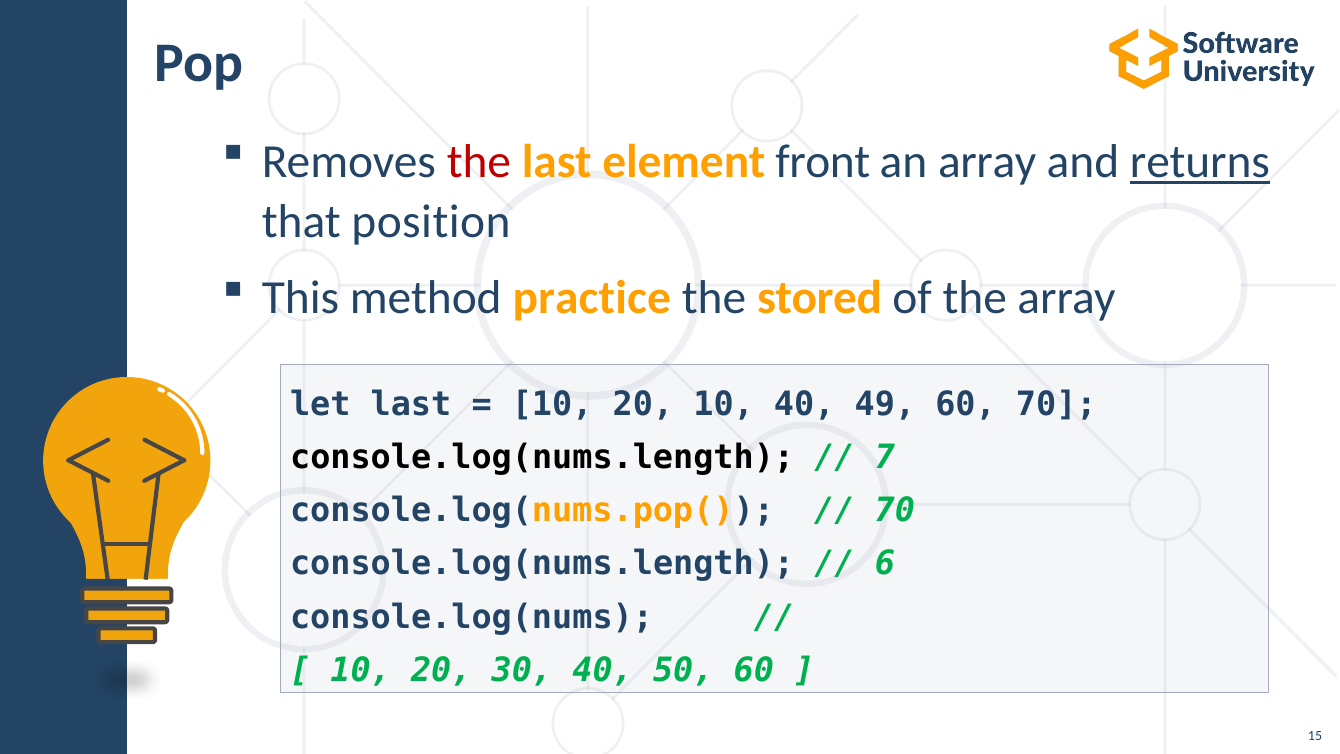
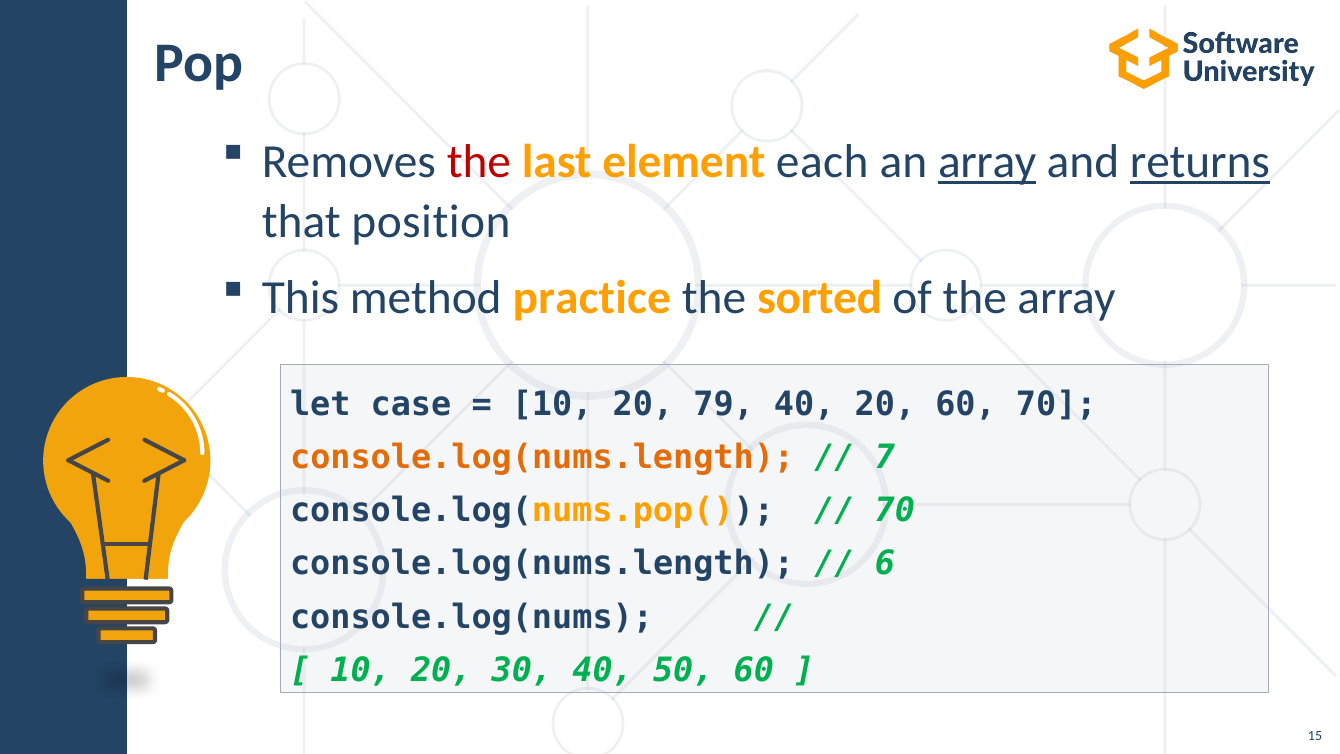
front: front -> each
array at (987, 162) underline: none -> present
stored: stored -> sorted
let last: last -> case
20 10: 10 -> 79
40 49: 49 -> 20
console.log(nums.length at (542, 458) colour: black -> orange
